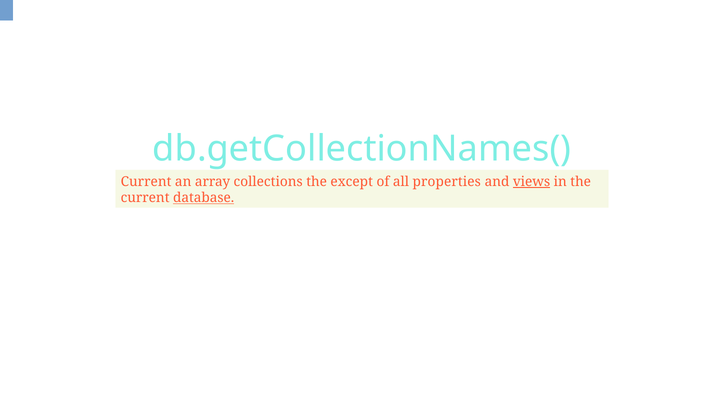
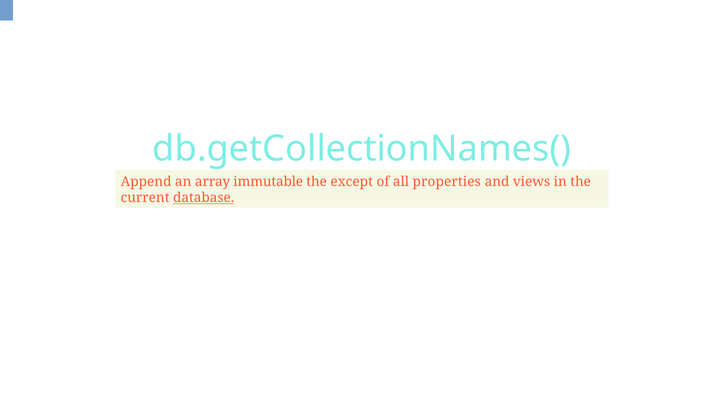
Current at (146, 182): Current -> Append
collections: collections -> immutable
views underline: present -> none
